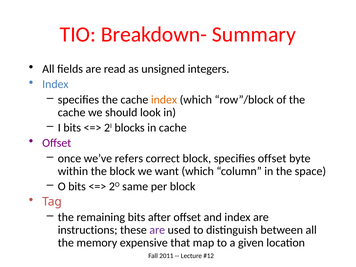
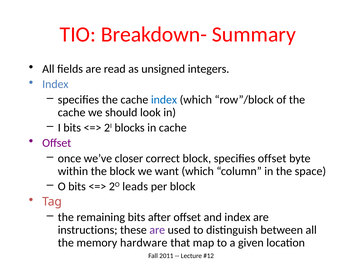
index at (164, 100) colour: orange -> blue
refers: refers -> closer
same: same -> leads
expensive: expensive -> hardware
